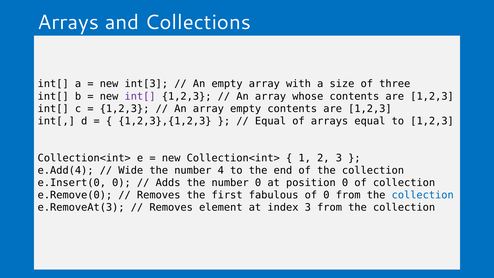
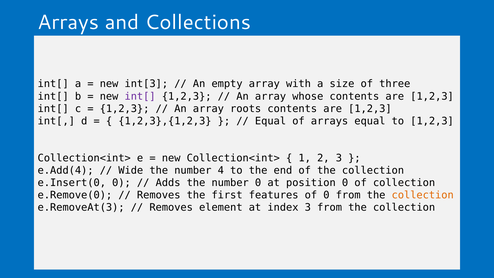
array empty: empty -> roots
fabulous: fabulous -> features
collection at (423, 195) colour: blue -> orange
